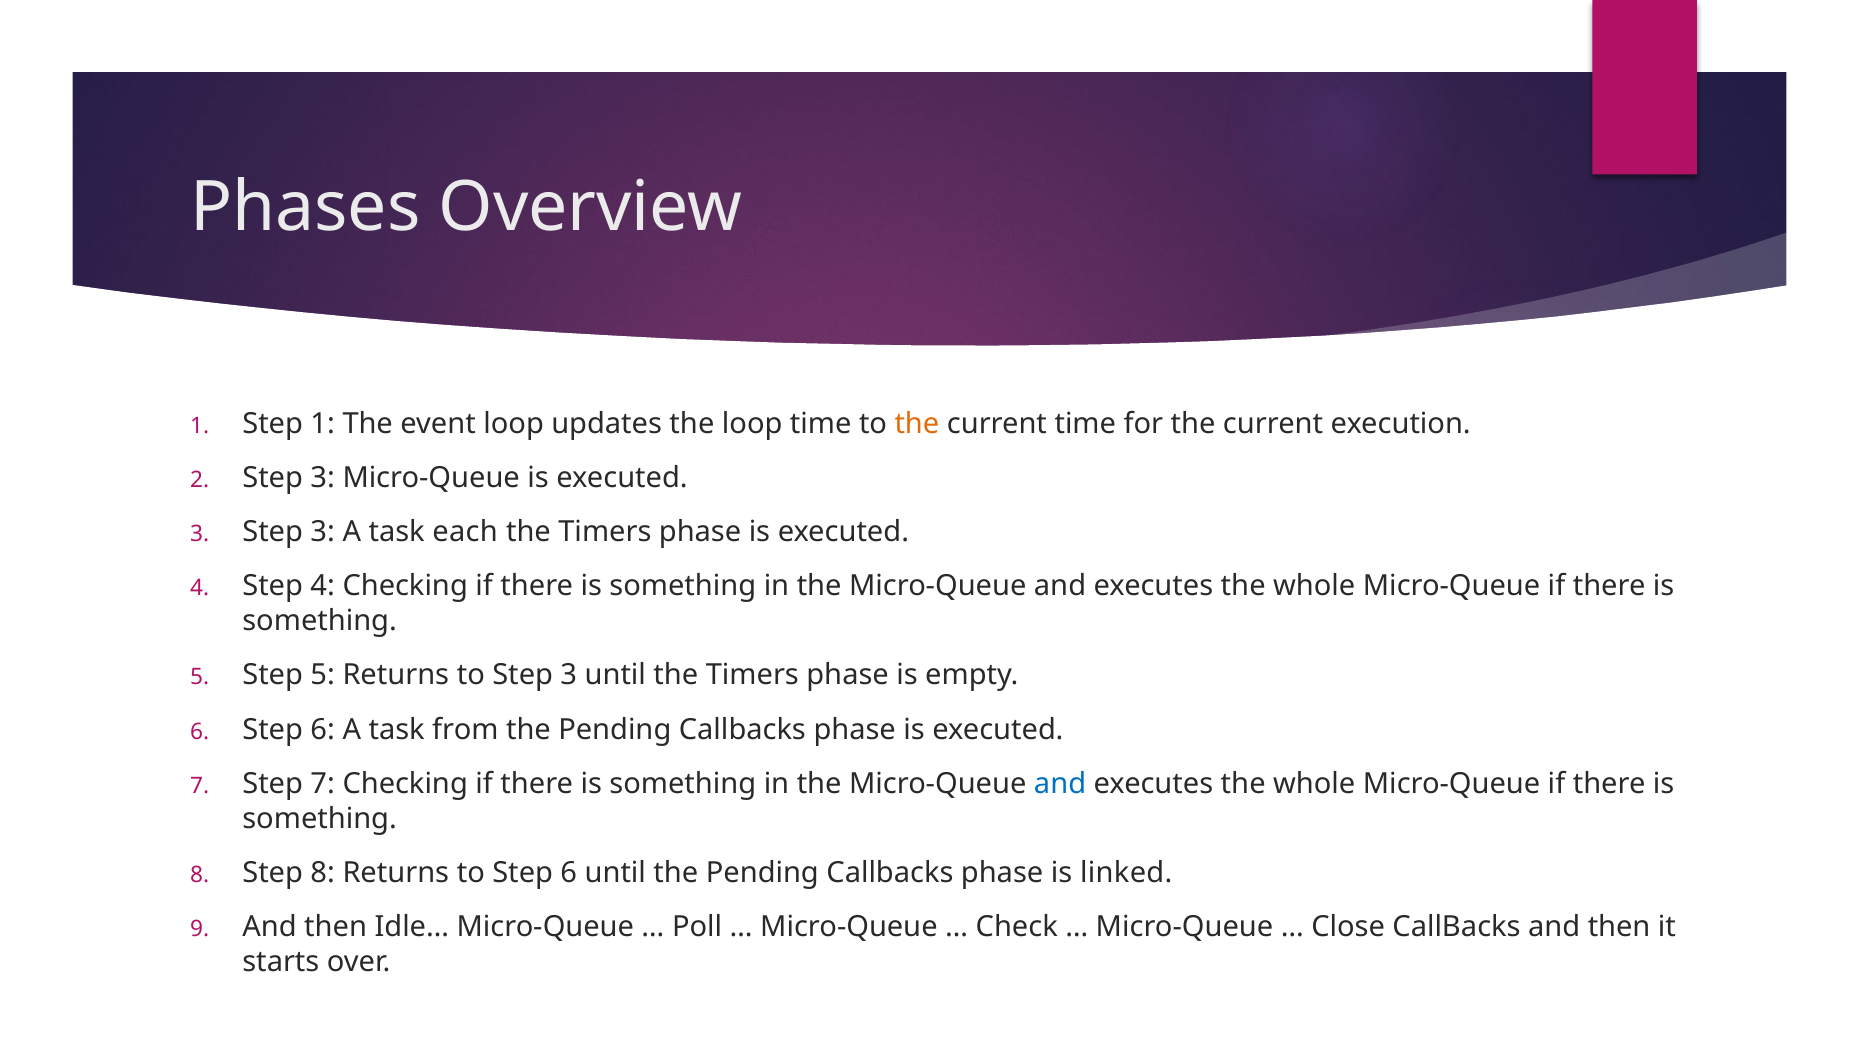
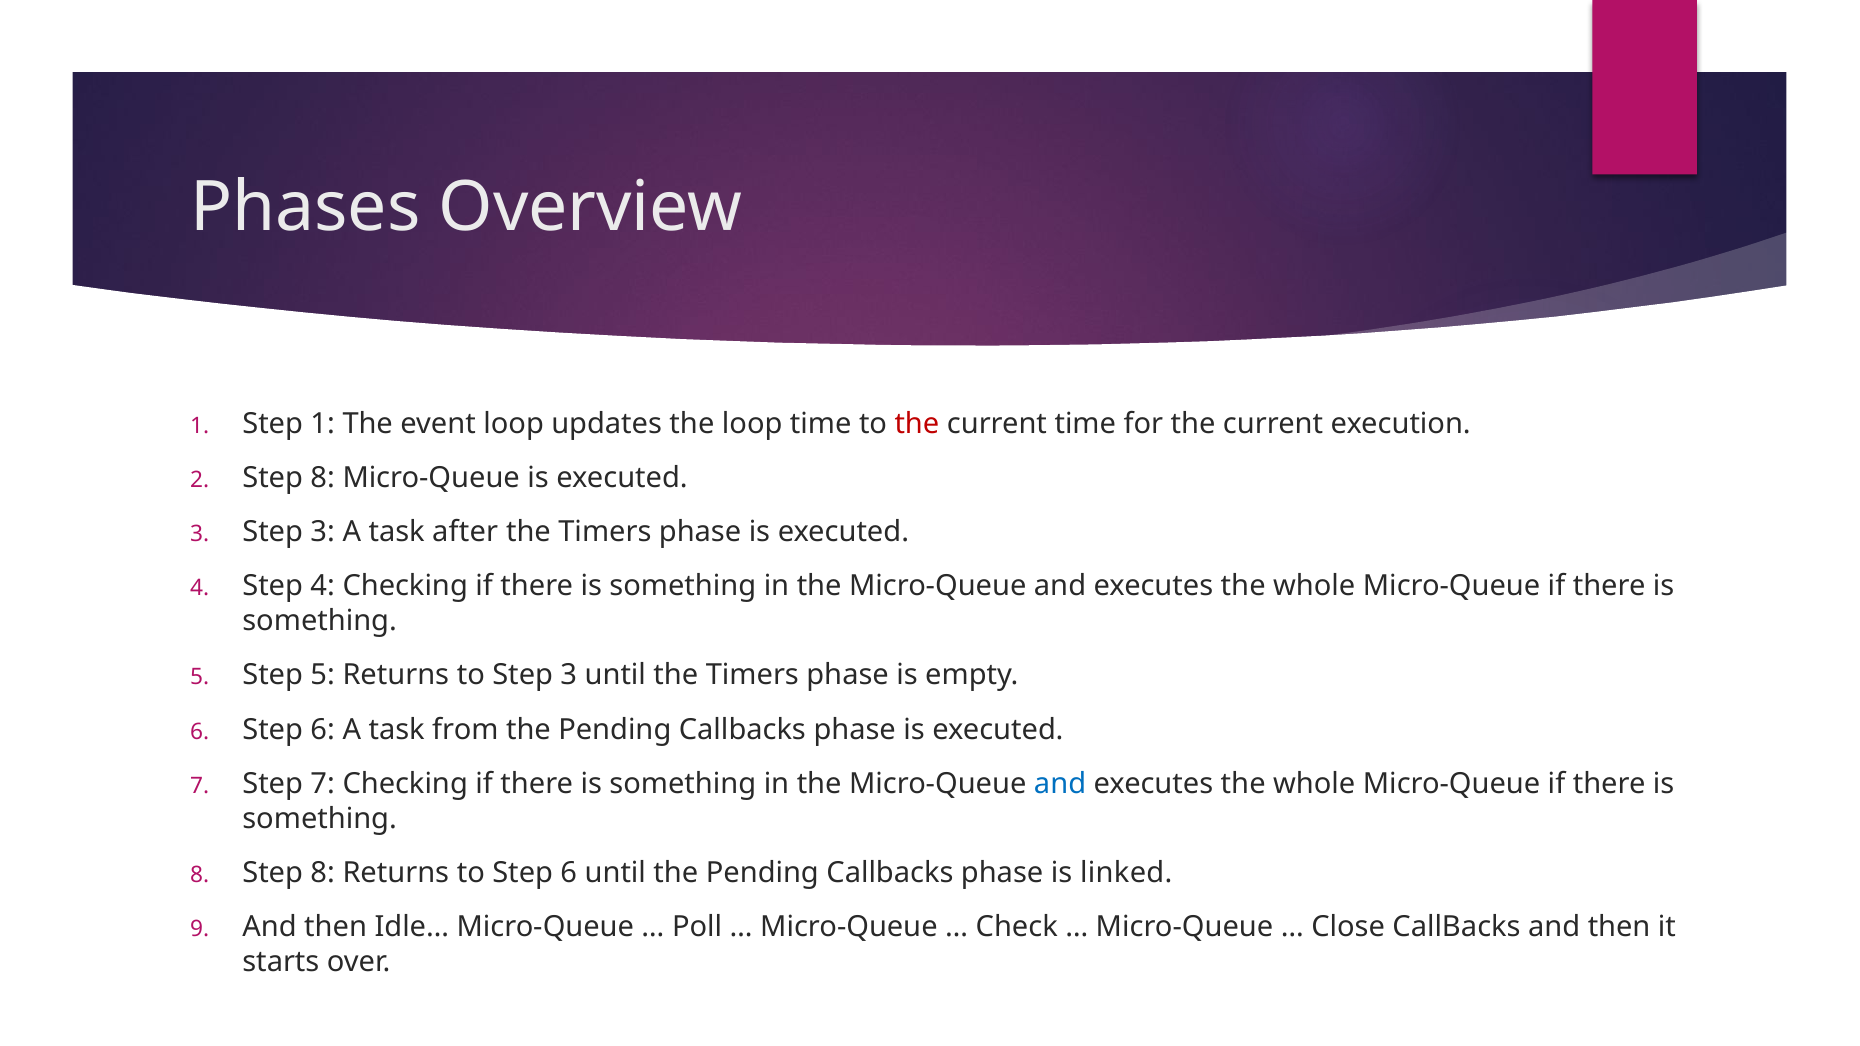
the at (917, 424) colour: orange -> red
2 Step 3: 3 -> 8
each: each -> after
